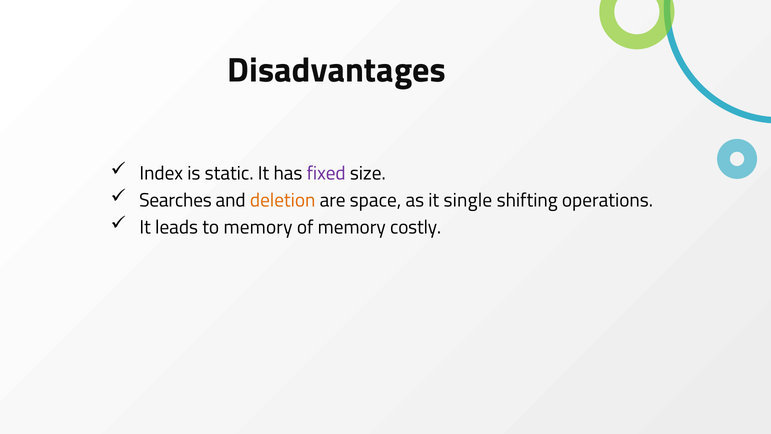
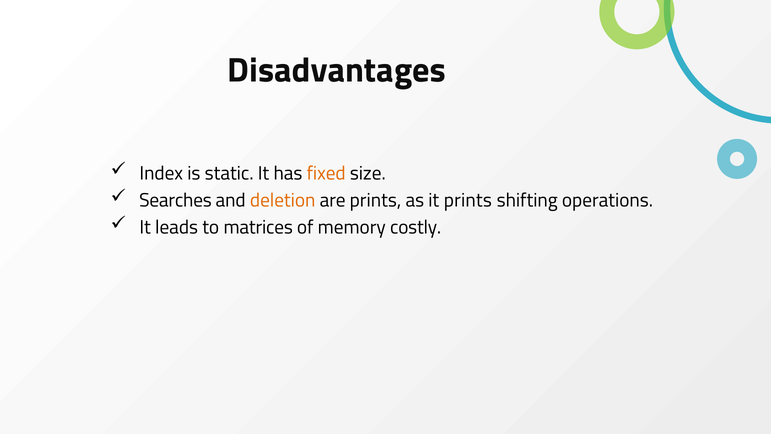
fixed colour: purple -> orange
are space: space -> prints
it single: single -> prints
to memory: memory -> matrices
